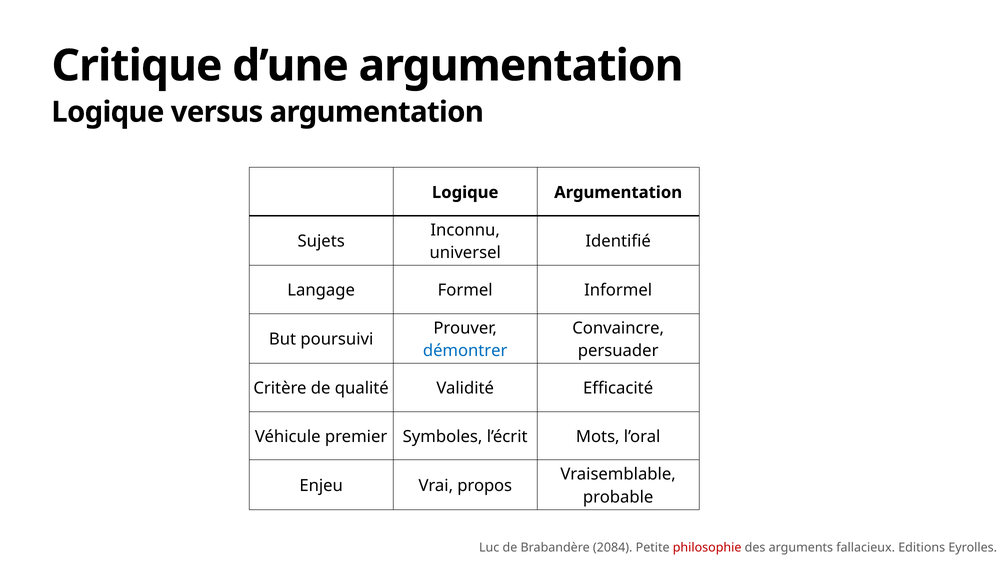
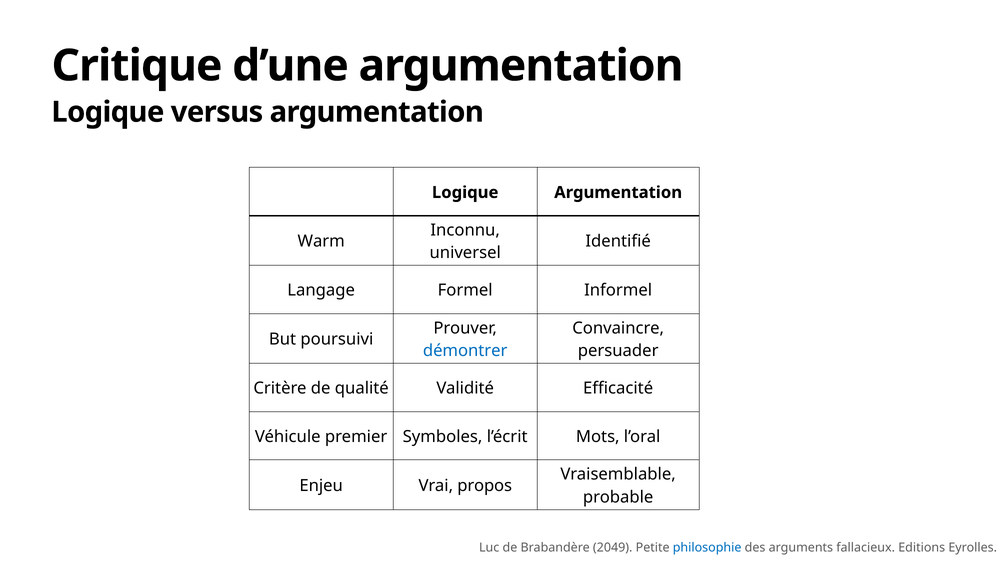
Sujets: Sujets -> Warm
2084: 2084 -> 2049
philosophie colour: red -> blue
